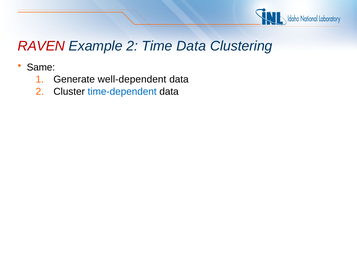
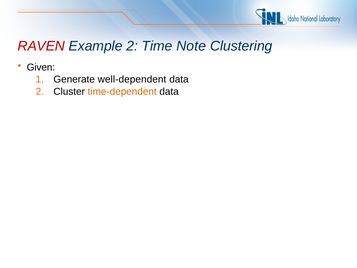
Time Data: Data -> Note
Same: Same -> Given
time-dependent colour: blue -> orange
